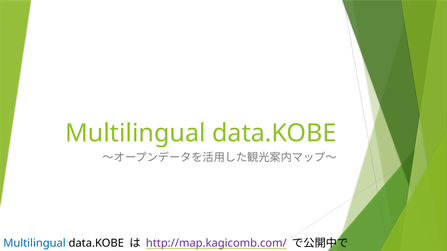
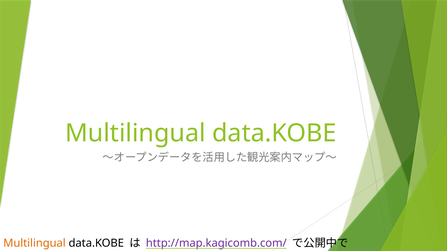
Multilingual at (35, 244) colour: blue -> orange
